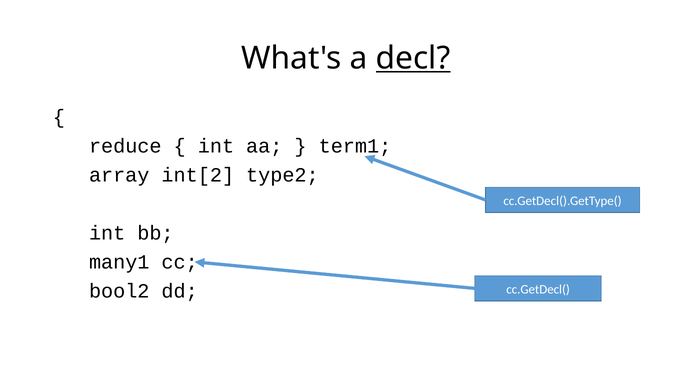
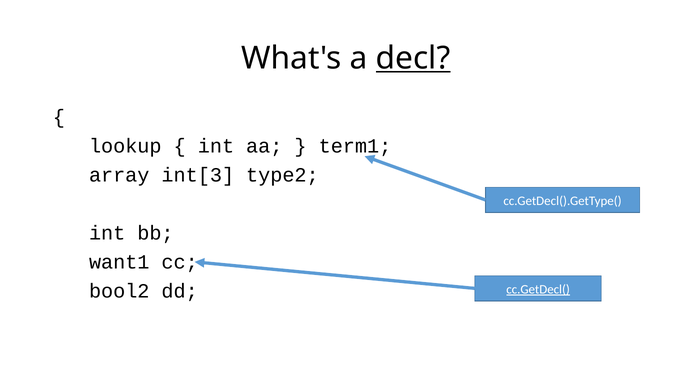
reduce: reduce -> lookup
int[2: int[2 -> int[3
many1: many1 -> want1
cc.GetDecl( underline: none -> present
